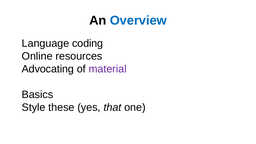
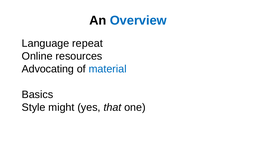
coding: coding -> repeat
material colour: purple -> blue
these: these -> might
